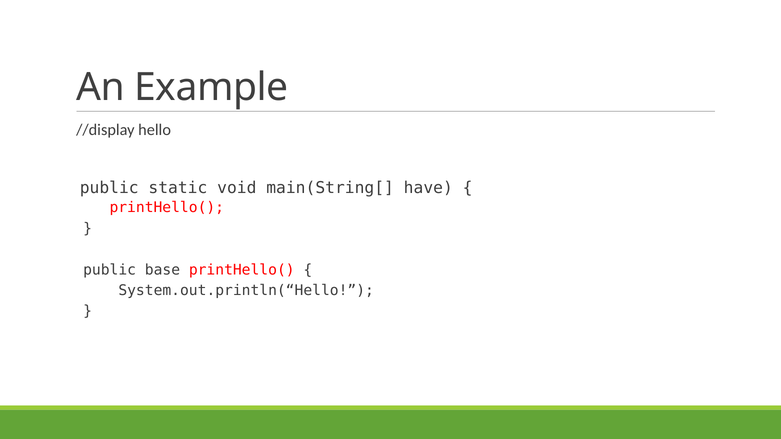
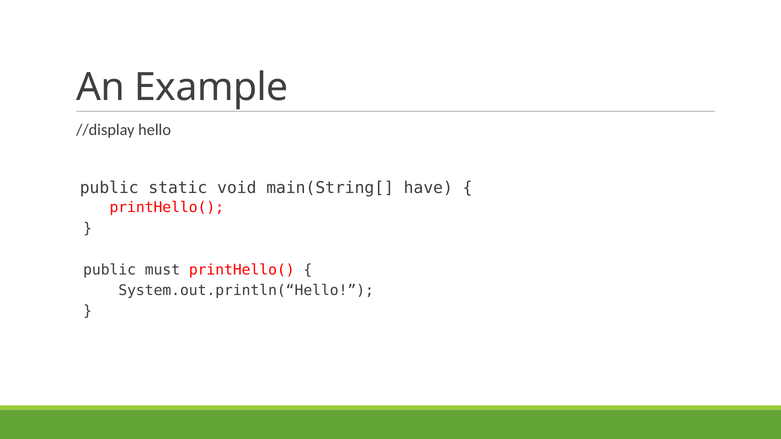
base: base -> must
